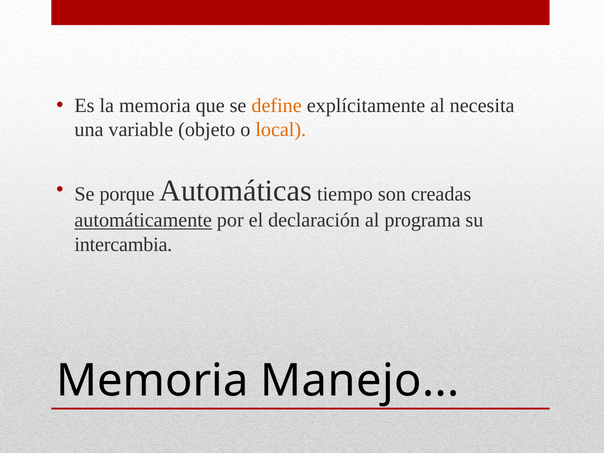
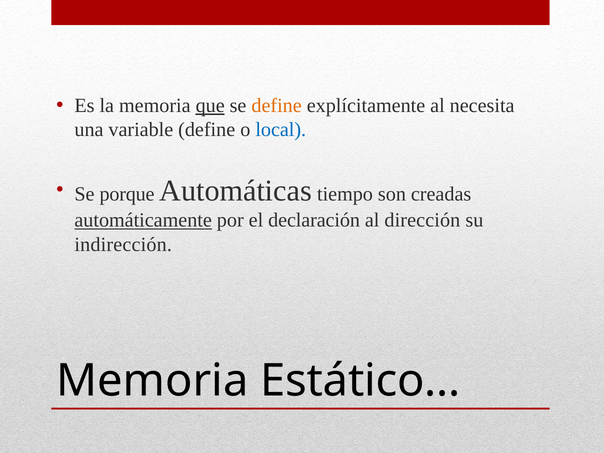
que underline: none -> present
variable objeto: objeto -> define
local colour: orange -> blue
programa: programa -> dirección
intercambia: intercambia -> indirección
Manejo: Manejo -> Estático
